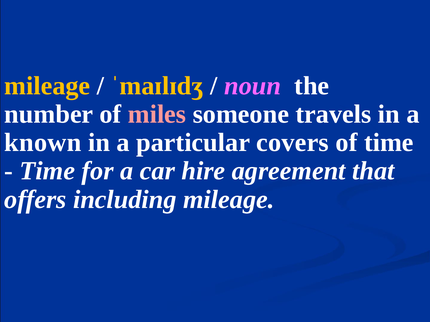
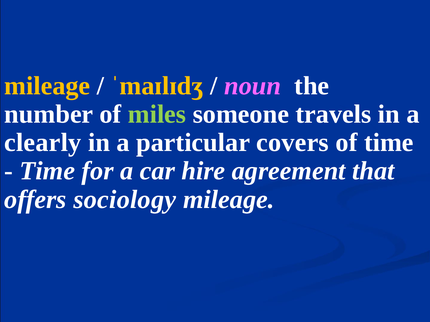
miles colour: pink -> light green
known: known -> clearly
including: including -> sociology
